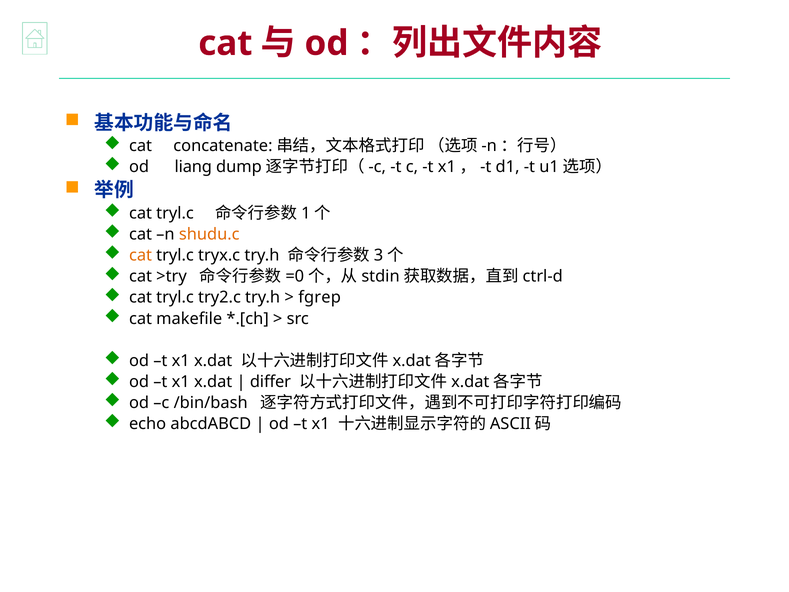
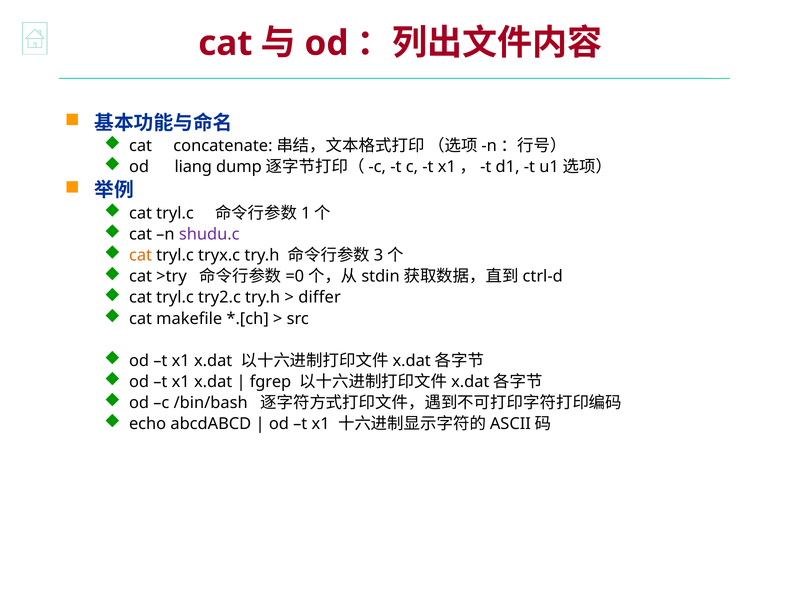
shudu.c colour: orange -> purple
fgrep: fgrep -> differ
differ: differ -> fgrep
